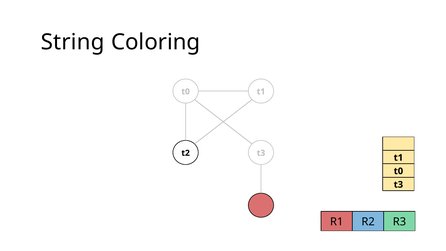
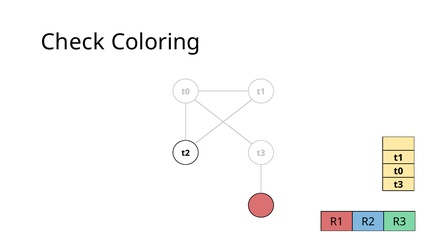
String: String -> Check
